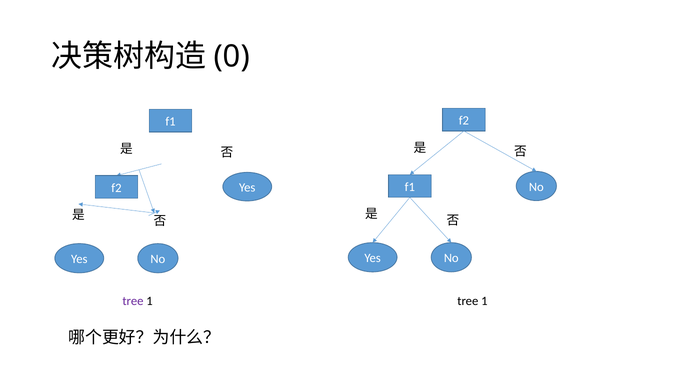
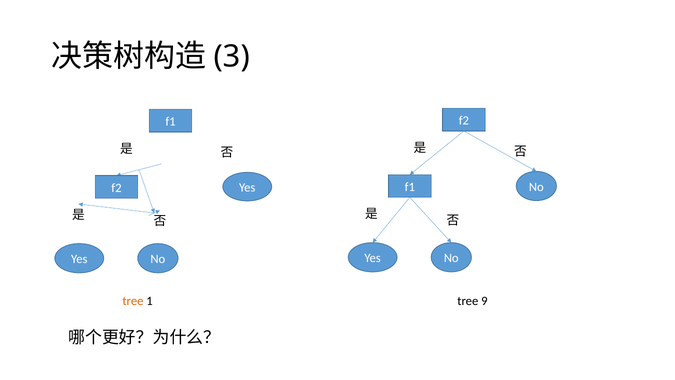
0: 0 -> 3
tree at (133, 301) colour: purple -> orange
1 tree 1: 1 -> 9
